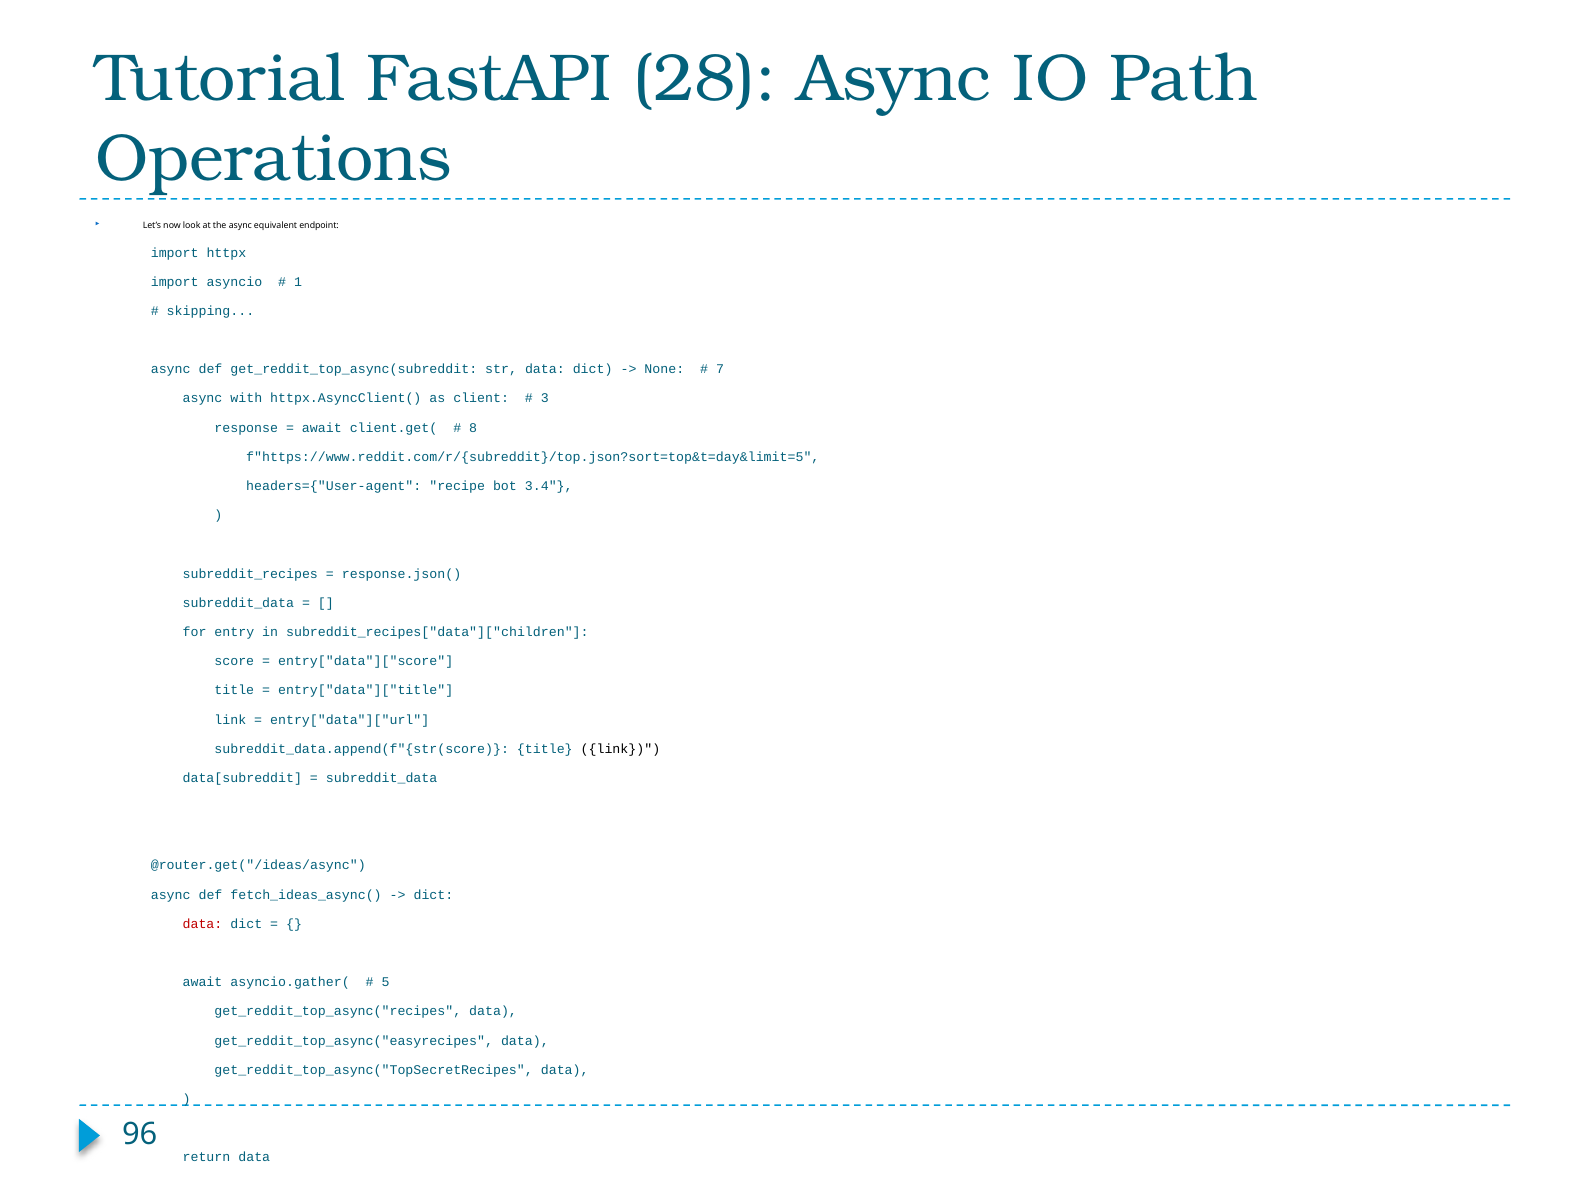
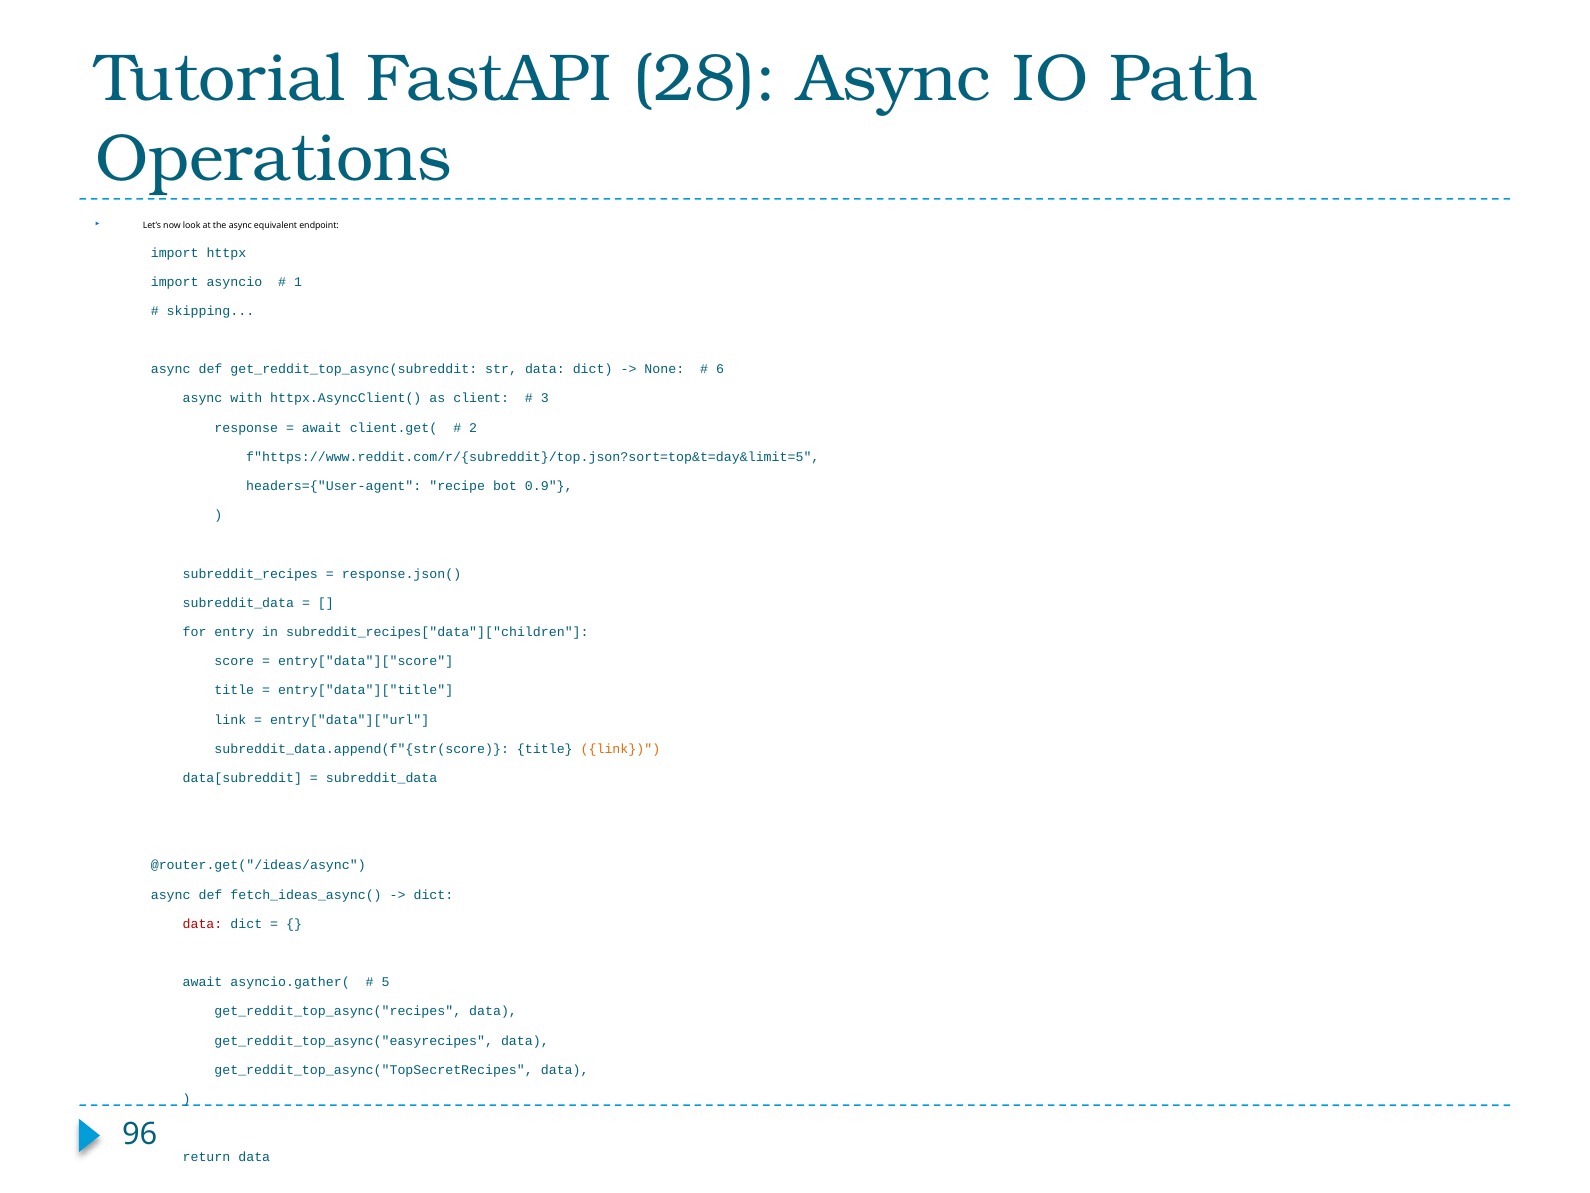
7: 7 -> 6
8: 8 -> 2
3.4: 3.4 -> 0.9
link at (620, 748) colour: black -> orange
